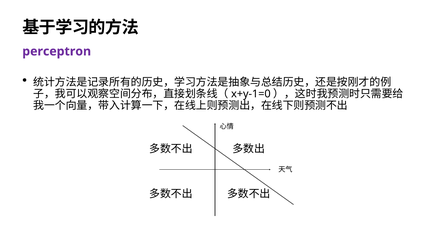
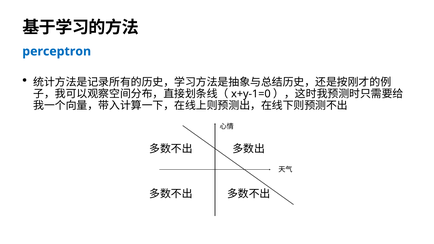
perceptron colour: purple -> blue
